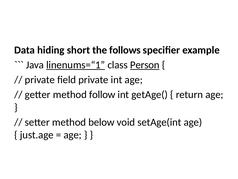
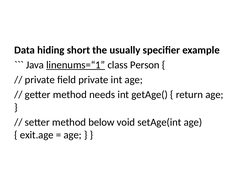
follows: follows -> usually
Person at (145, 65) underline: present -> none
follow: follow -> needs
just.age: just.age -> exit.age
